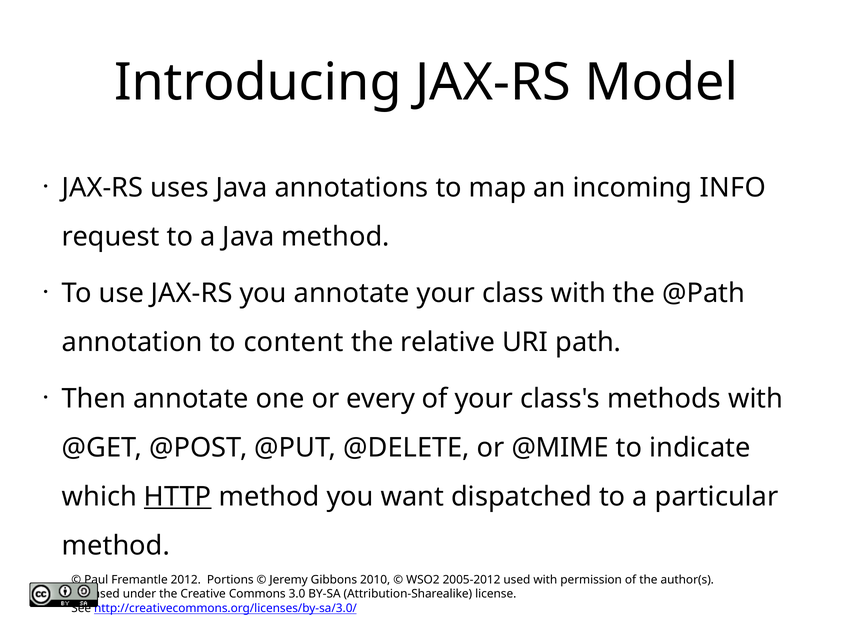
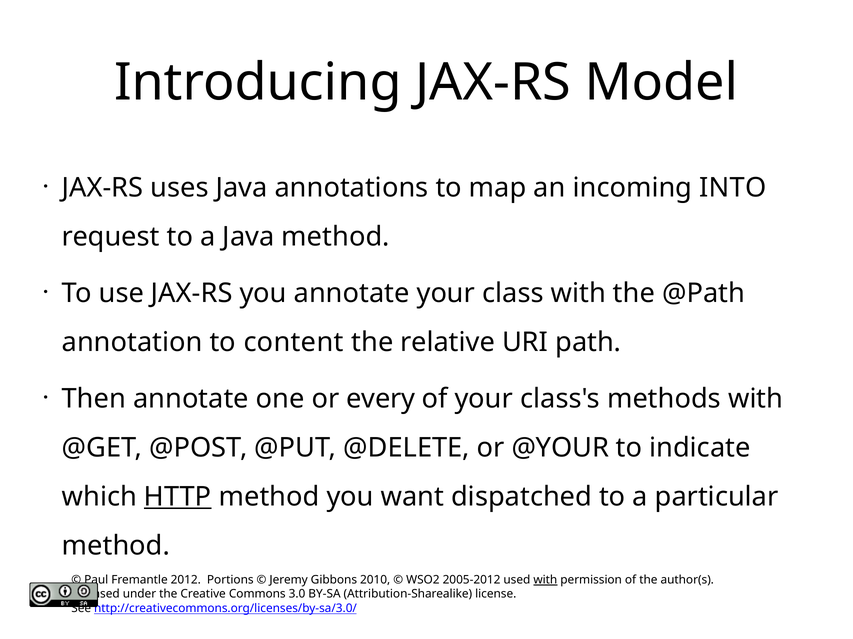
INFO: INFO -> INTO
@MIME: @MIME -> @YOUR
with at (545, 580) underline: none -> present
